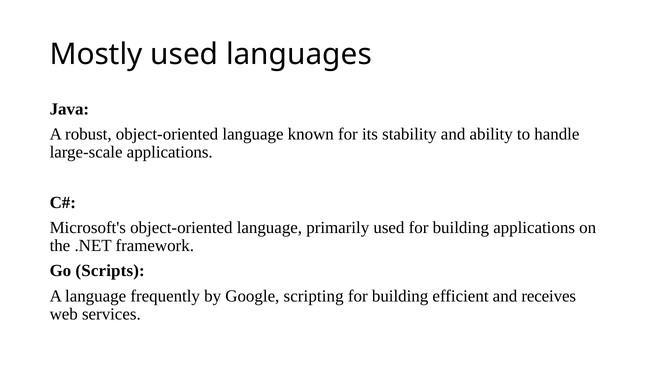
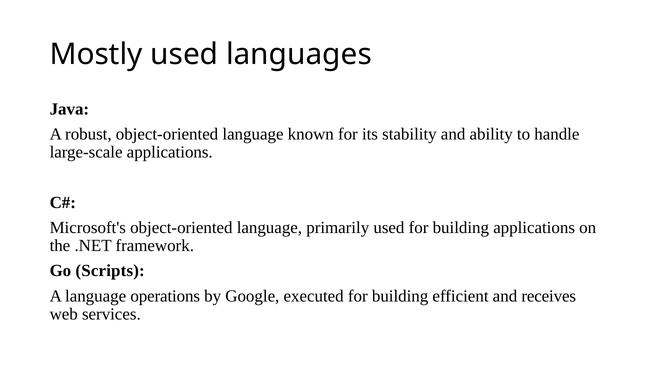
frequently: frequently -> operations
scripting: scripting -> executed
